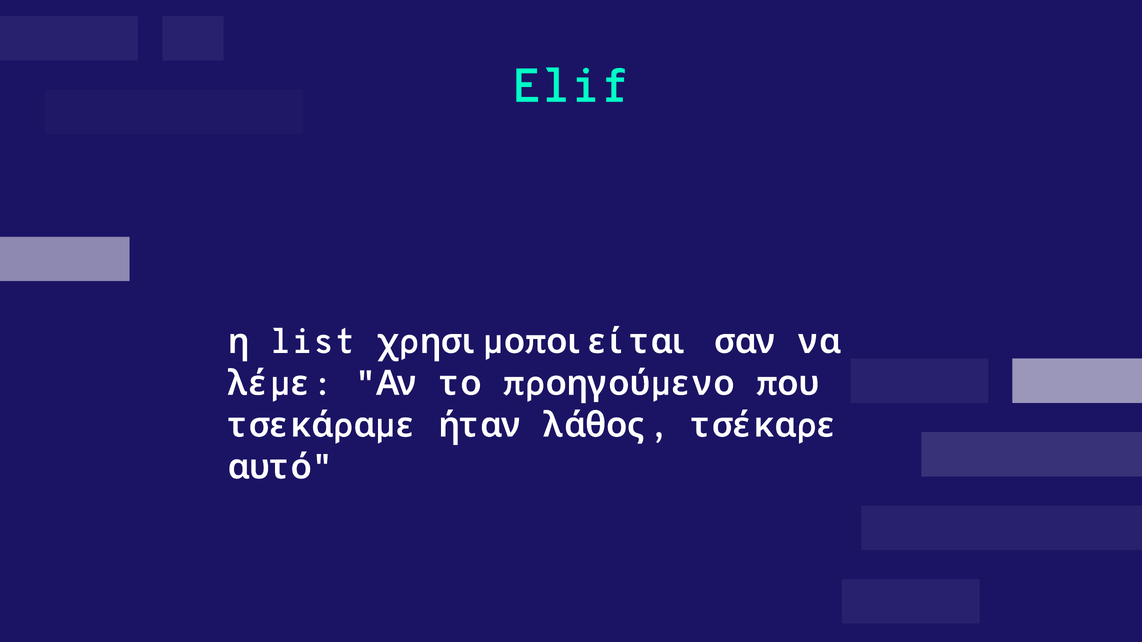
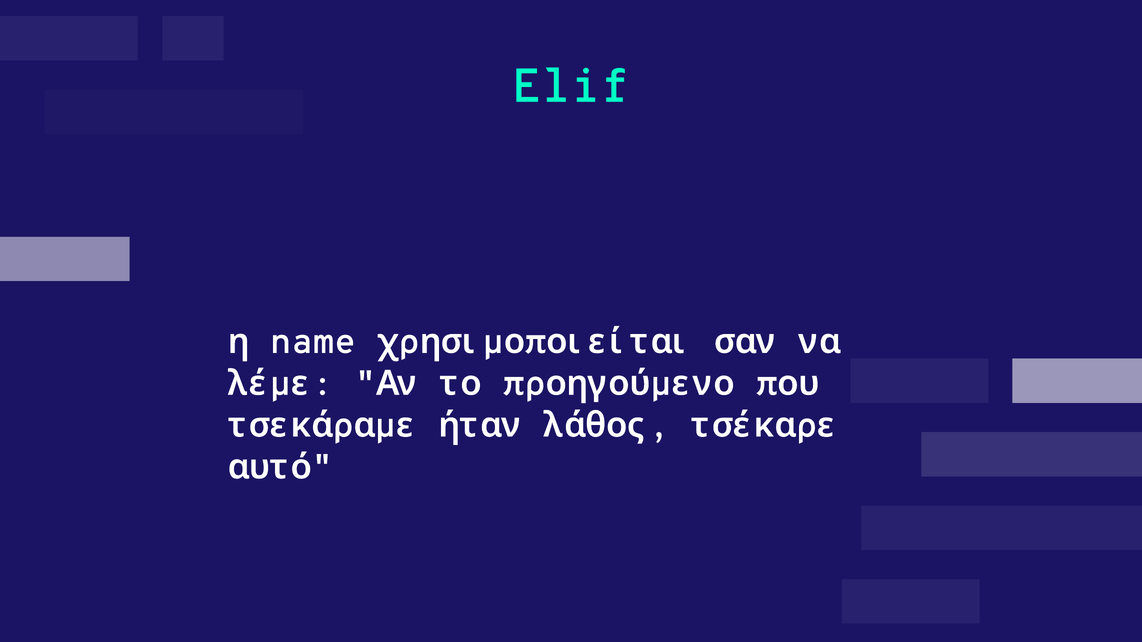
list: list -> name
